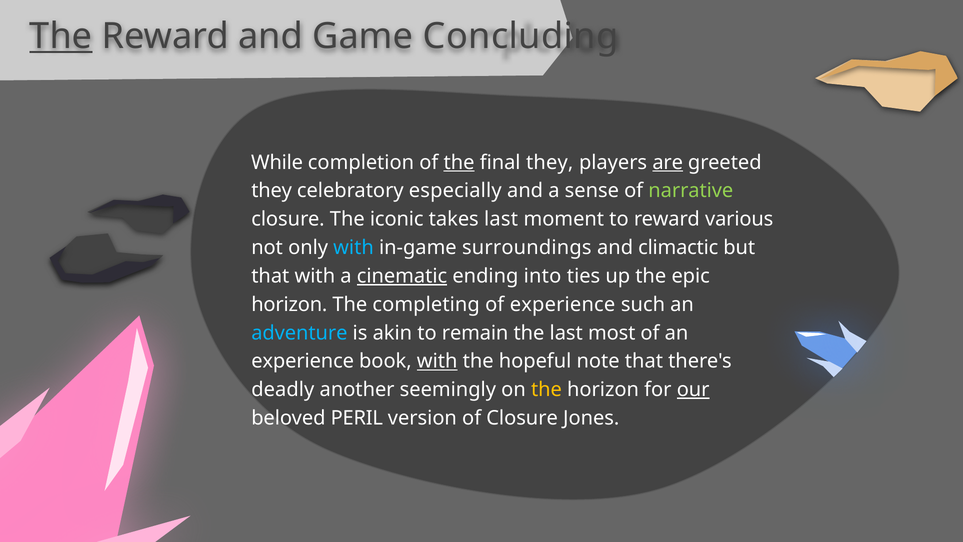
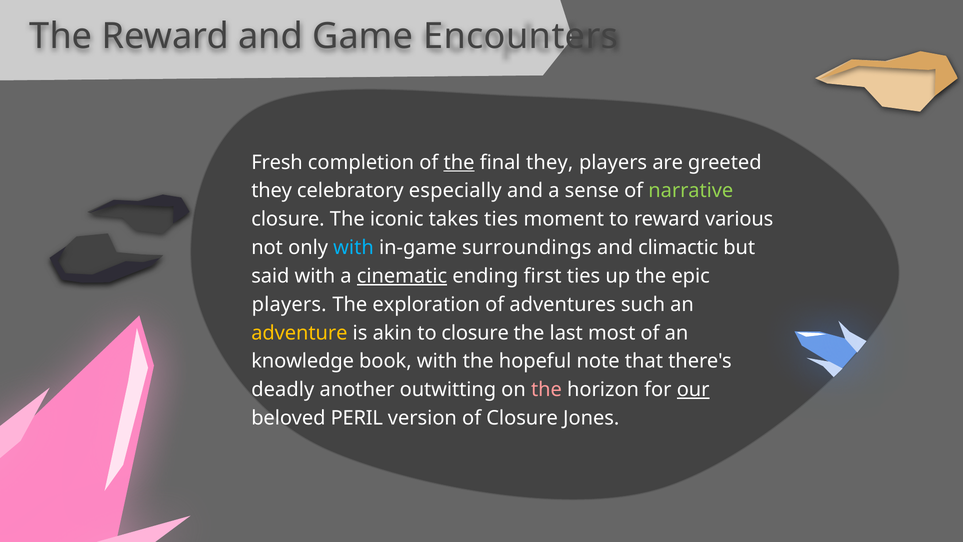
The at (61, 36) underline: present -> none
Concluding: Concluding -> Encounters
While: While -> Fresh
are underline: present -> none
takes last: last -> ties
that at (270, 276): that -> said
into: into -> first
horizon at (289, 304): horizon -> players
completing: completing -> exploration
of experience: experience -> adventures
adventure colour: light blue -> yellow
to remain: remain -> closure
experience at (303, 361): experience -> knowledge
with at (437, 361) underline: present -> none
seemingly: seemingly -> outwitting
the at (546, 390) colour: yellow -> pink
